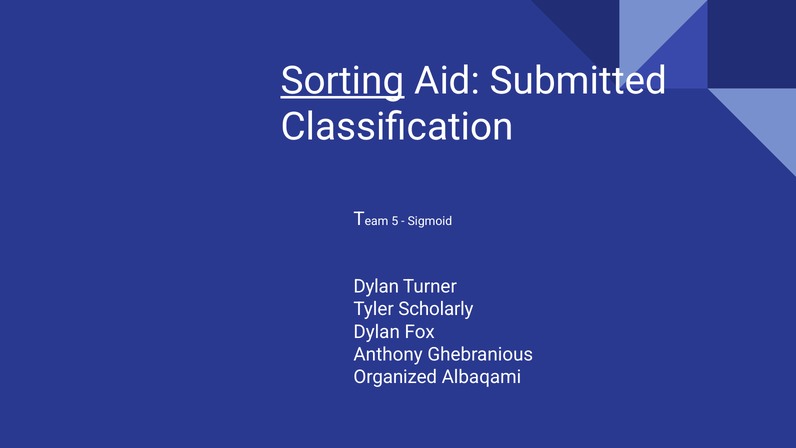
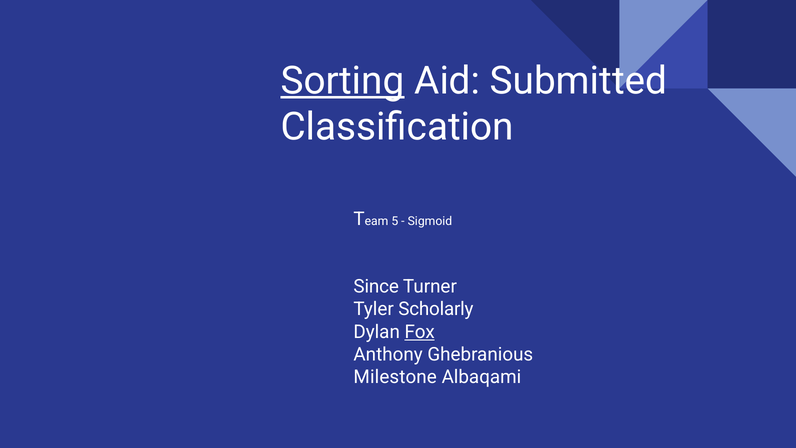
Dylan at (376, 287): Dylan -> Since
Fox underline: none -> present
Organized: Organized -> Milestone
